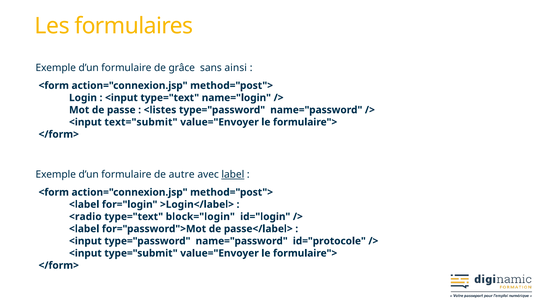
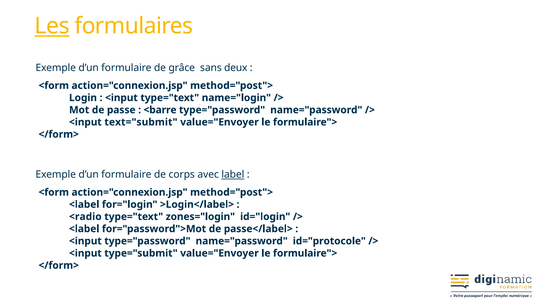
Les underline: none -> present
ainsi: ainsi -> deux
<listes: <listes -> <barre
autre: autre -> corps
block="login: block="login -> zones="login
